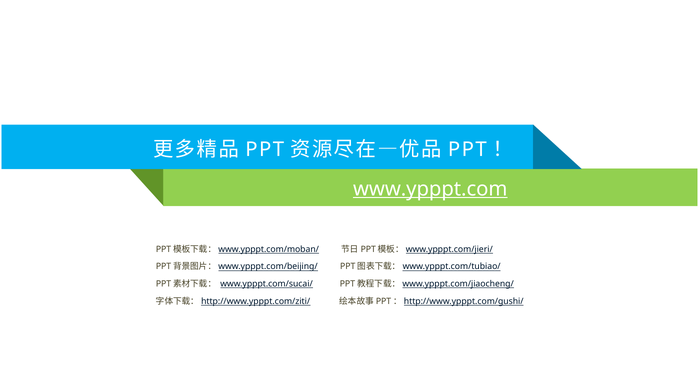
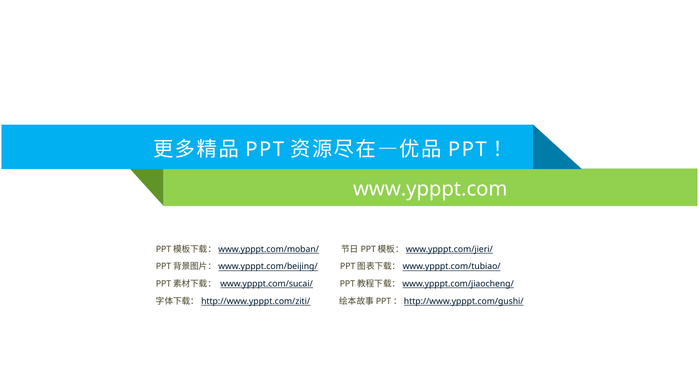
www.ypppt.com underline: present -> none
